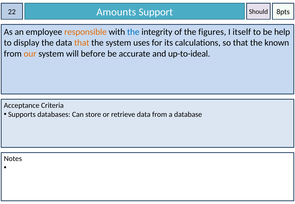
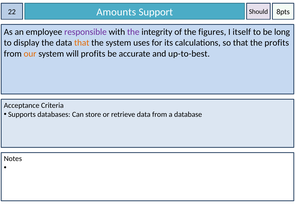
responsible colour: orange -> purple
the at (133, 32) colour: blue -> purple
help: help -> long
the known: known -> profits
will before: before -> profits
up-to-ideal: up-to-ideal -> up-to-best
